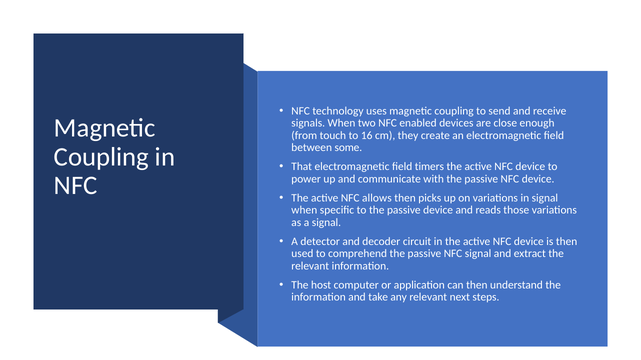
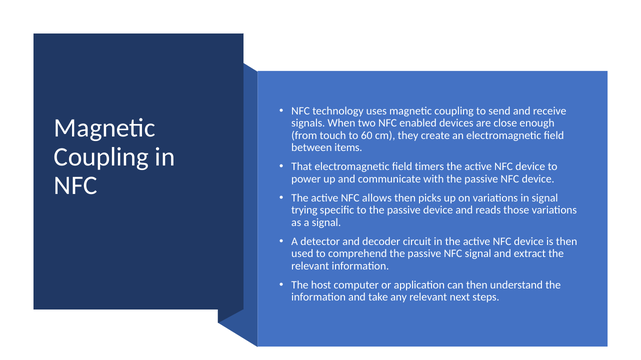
16: 16 -> 60
some: some -> items
when at (304, 210): when -> trying
